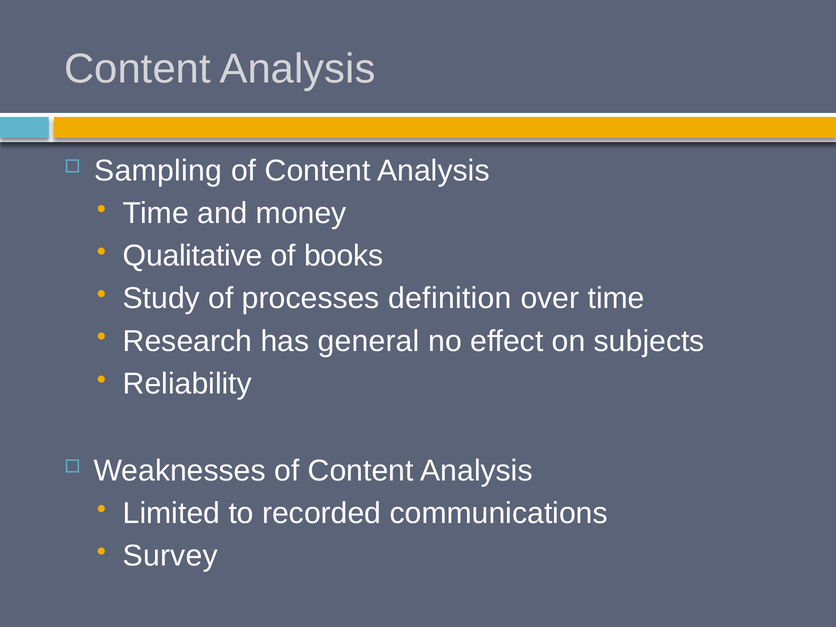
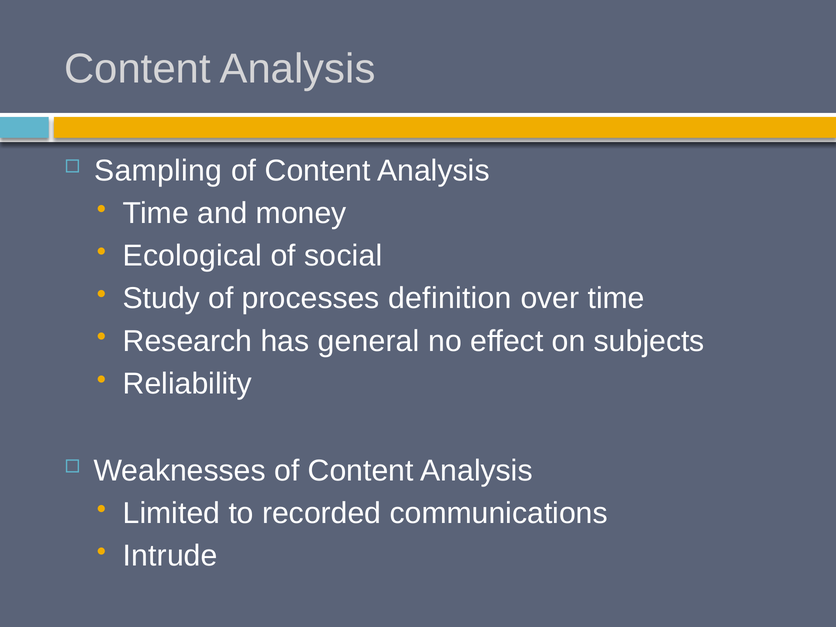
Qualitative: Qualitative -> Ecological
books: books -> social
Survey: Survey -> Intrude
